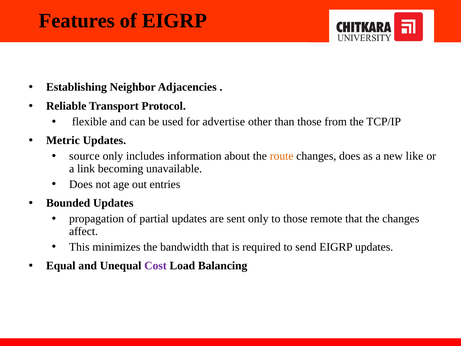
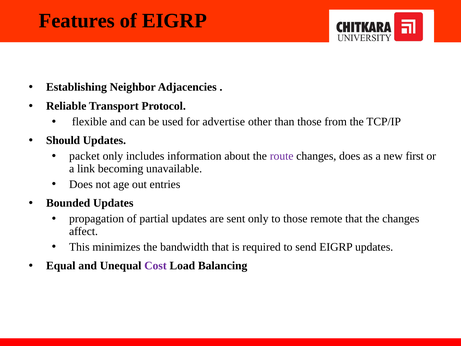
Metric: Metric -> Should
source: source -> packet
route colour: orange -> purple
like: like -> first
